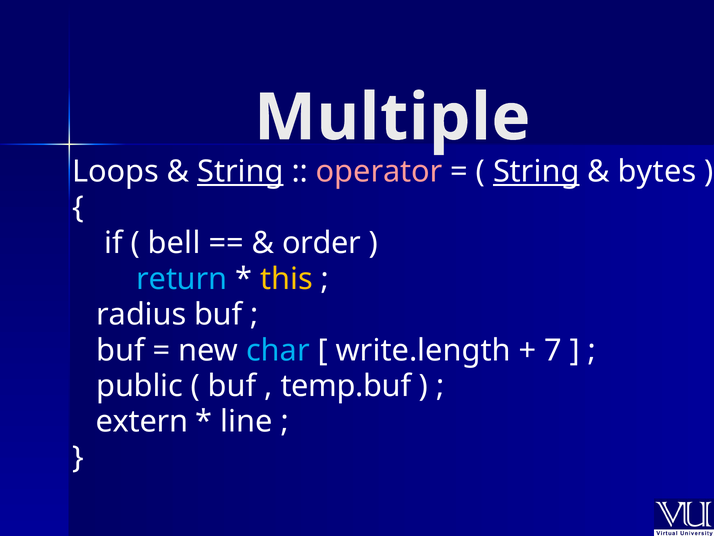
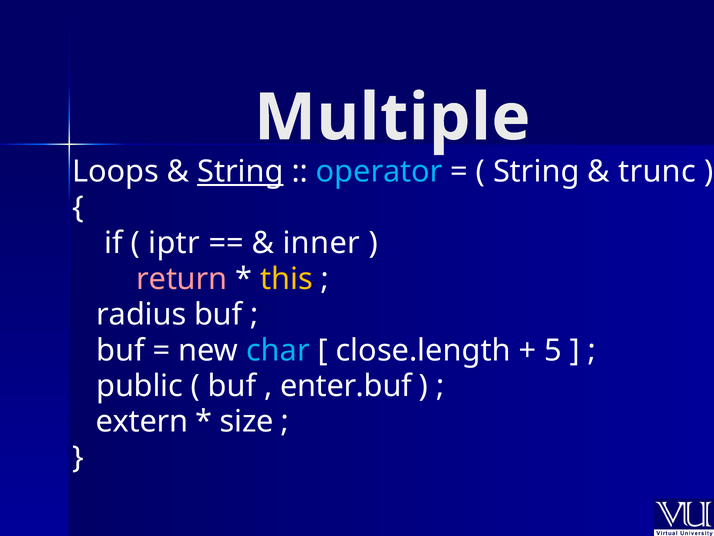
operator colour: pink -> light blue
String at (536, 172) underline: present -> none
bytes: bytes -> trunc
bell: bell -> iptr
order: order -> inner
return colour: light blue -> pink
write.length: write.length -> close.length
7: 7 -> 5
temp.buf: temp.buf -> enter.buf
line: line -> size
